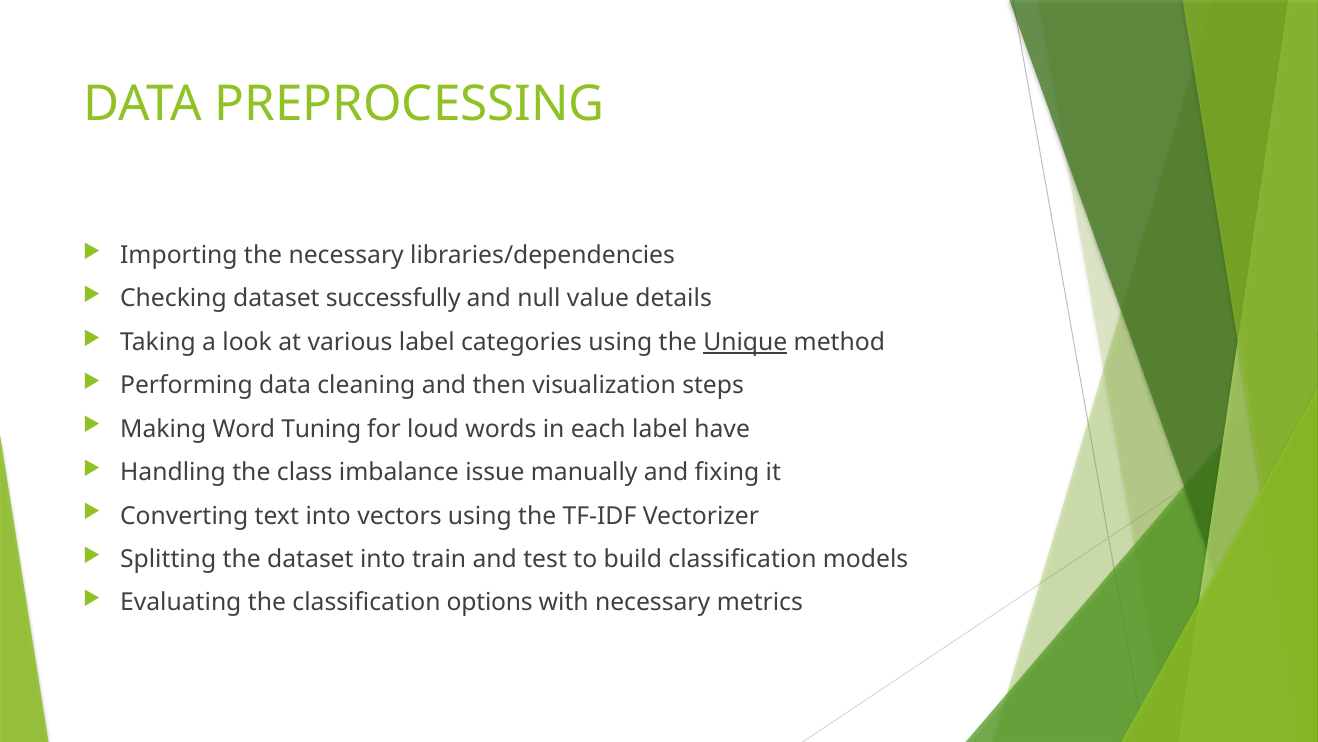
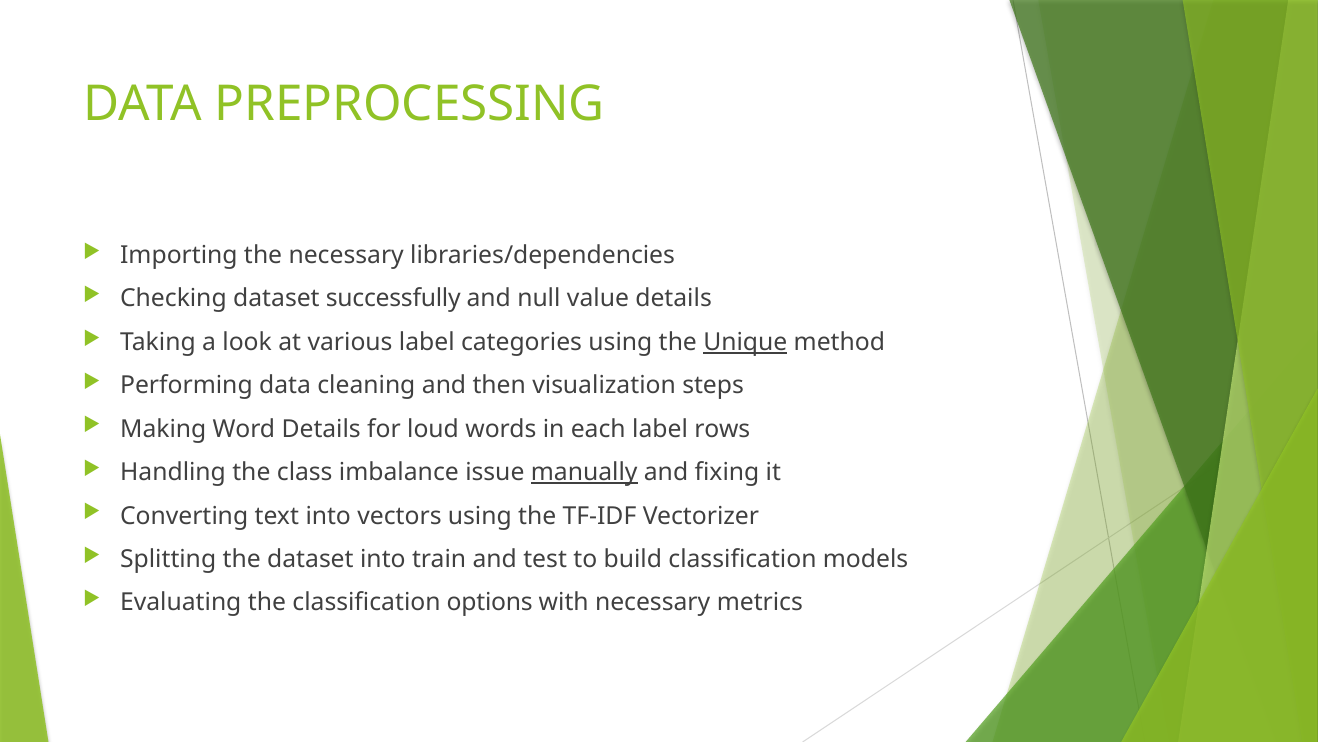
Word Tuning: Tuning -> Details
have: have -> rows
manually underline: none -> present
